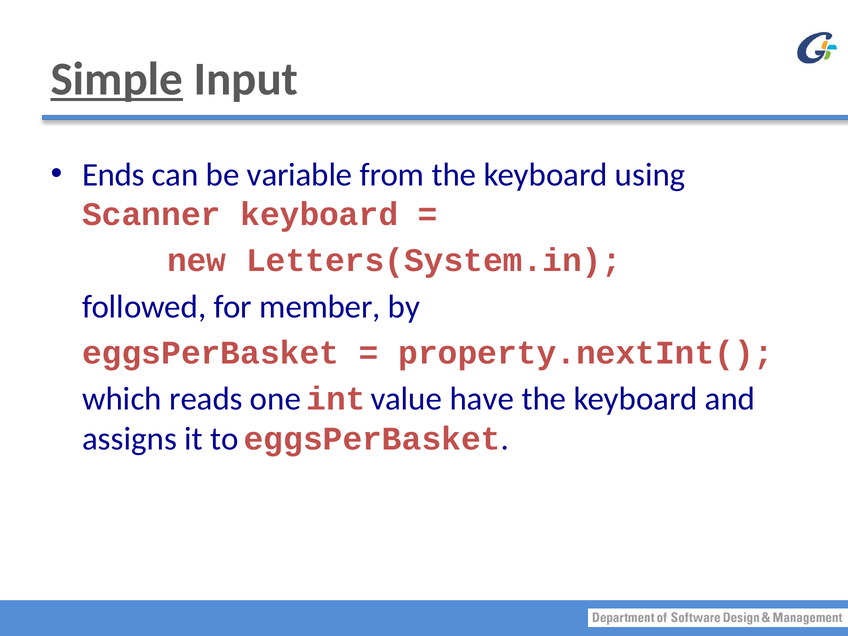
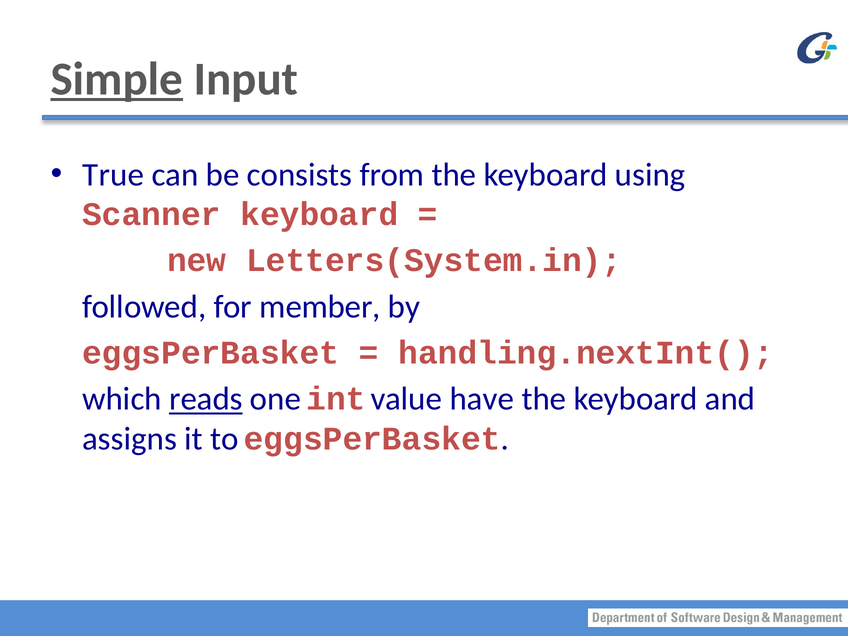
Ends: Ends -> True
variable: variable -> consists
property.nextInt(: property.nextInt( -> handling.nextInt(
reads underline: none -> present
